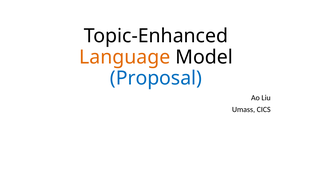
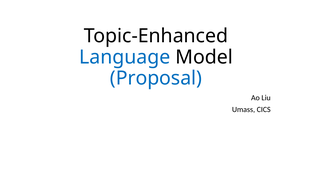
Language colour: orange -> blue
